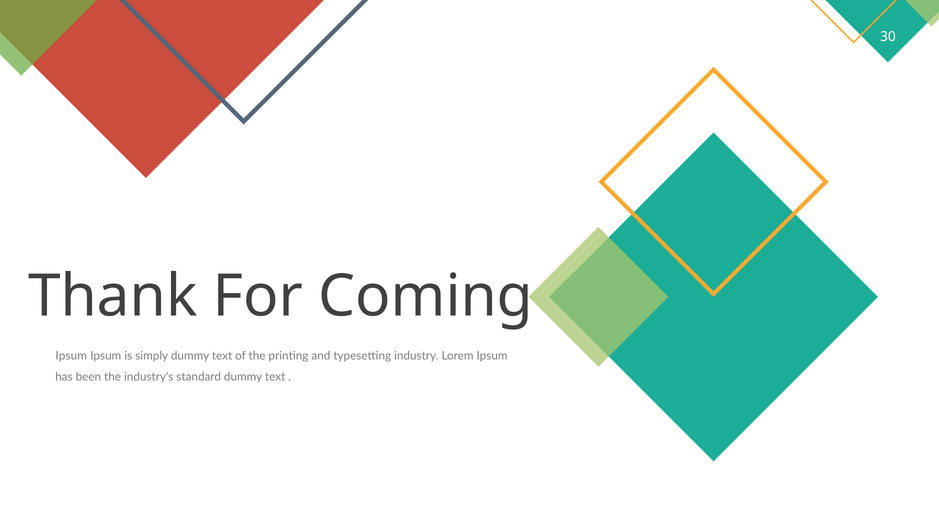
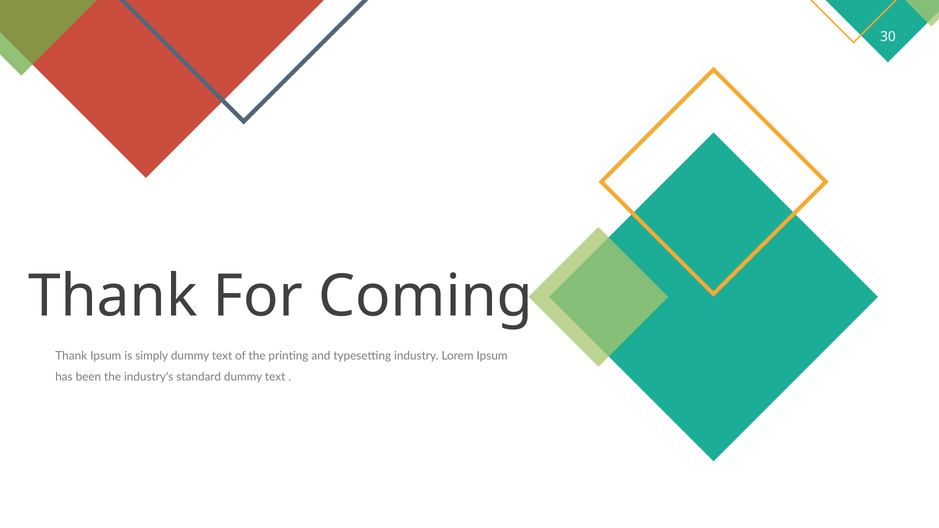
Ipsum at (71, 356): Ipsum -> Thank
